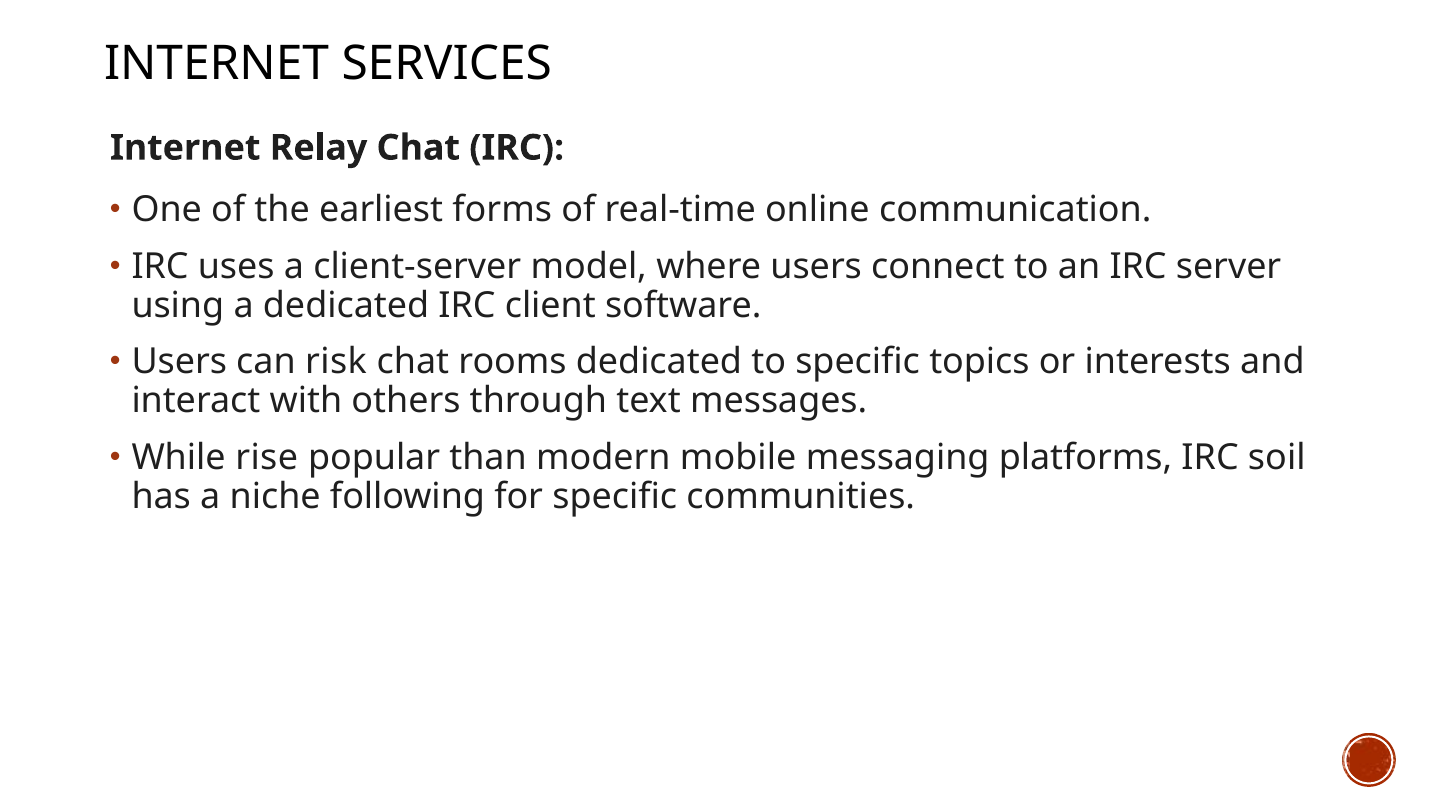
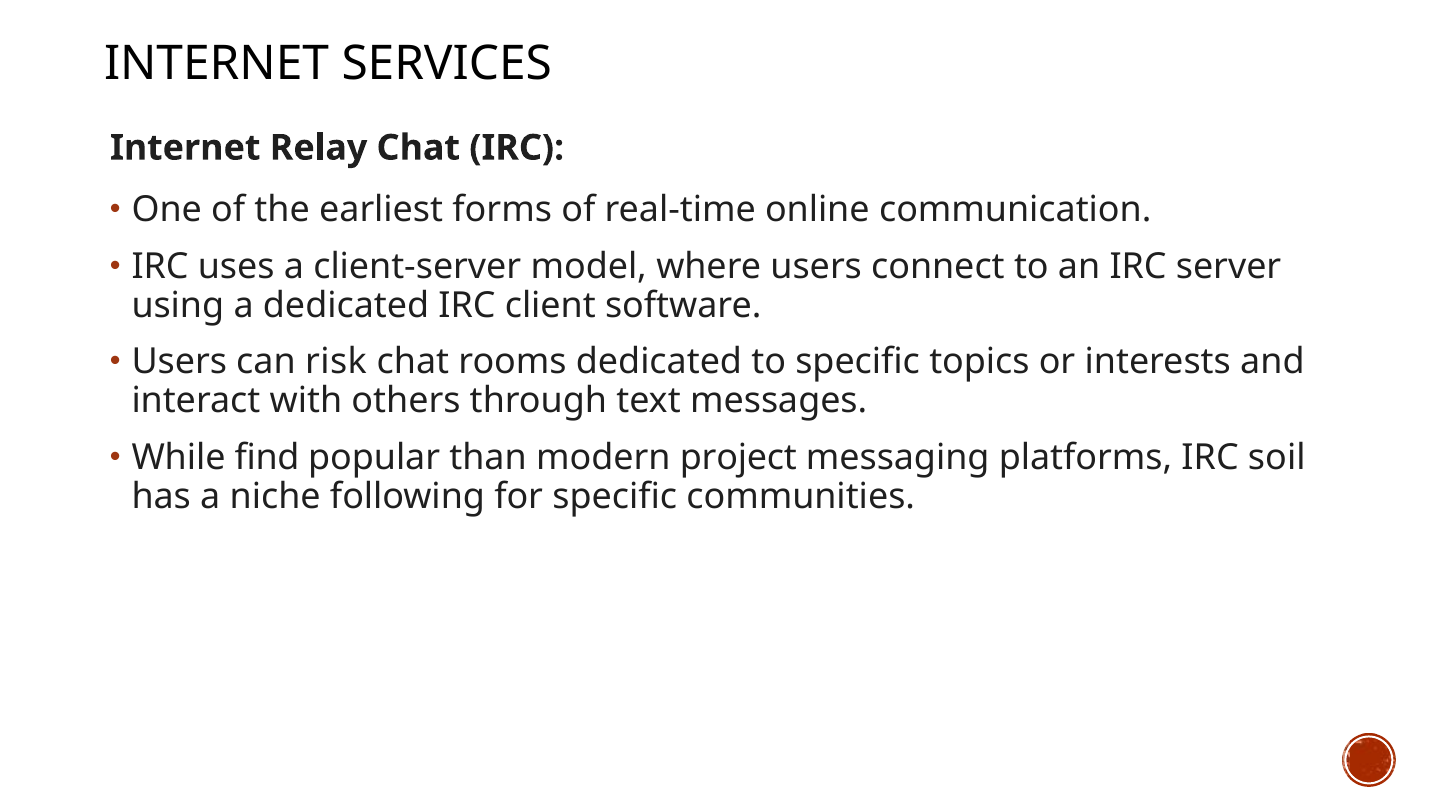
rise: rise -> find
mobile: mobile -> project
